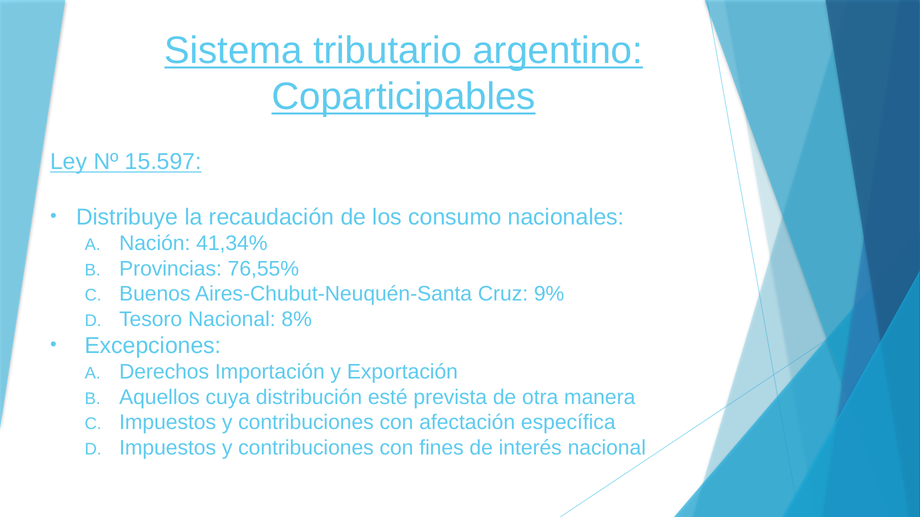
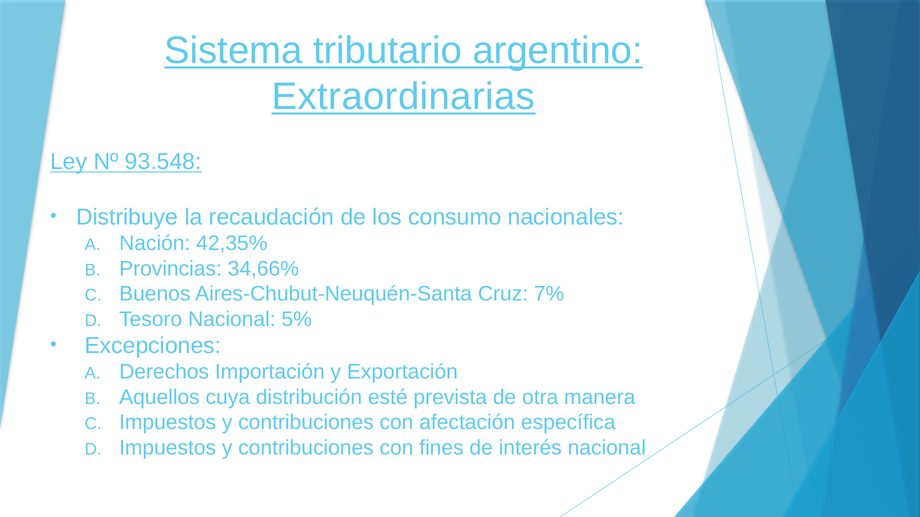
Coparticipables: Coparticipables -> Extraordinarias
15.597: 15.597 -> 93.548
41,34%: 41,34% -> 42,35%
76,55%: 76,55% -> 34,66%
9%: 9% -> 7%
8%: 8% -> 5%
